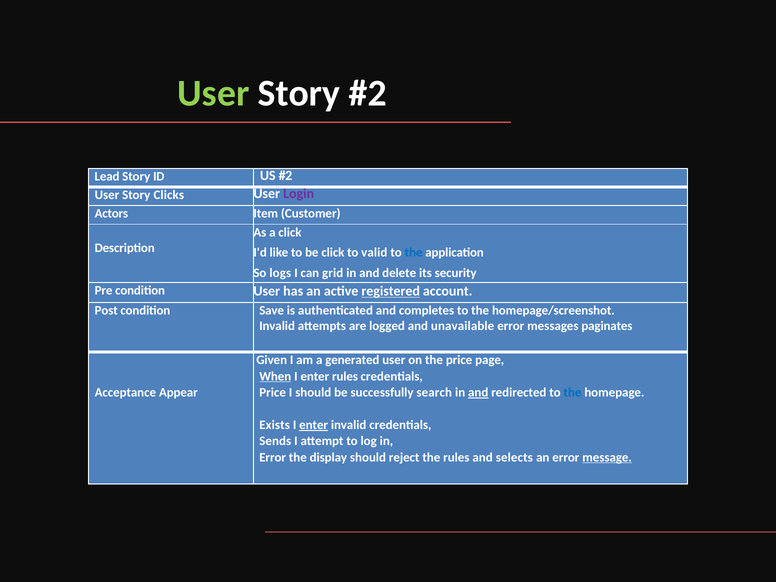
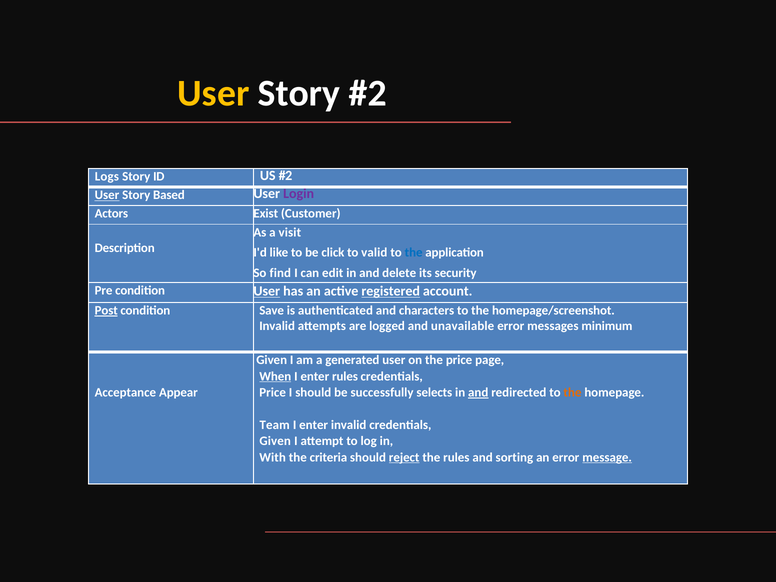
User at (213, 93) colour: light green -> yellow
Lead: Lead -> Logs
User at (107, 195) underline: none -> present
Clicks: Clicks -> Based
Item: Item -> Exist
a click: click -> visit
logs: logs -> find
grid: grid -> edit
User at (267, 291) underline: none -> present
Post underline: none -> present
completes: completes -> characters
paginates: paginates -> minimum
search: search -> selects
the at (572, 392) colour: blue -> orange
Exists: Exists -> Team
enter at (314, 425) underline: present -> none
Sends at (275, 441): Sends -> Given
Error at (273, 457): Error -> With
display: display -> criteria
reject underline: none -> present
selects: selects -> sorting
